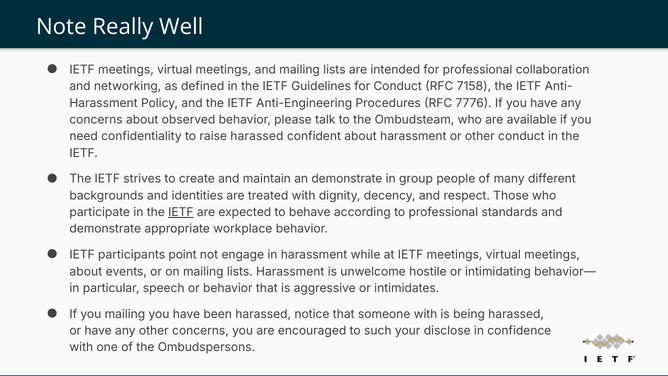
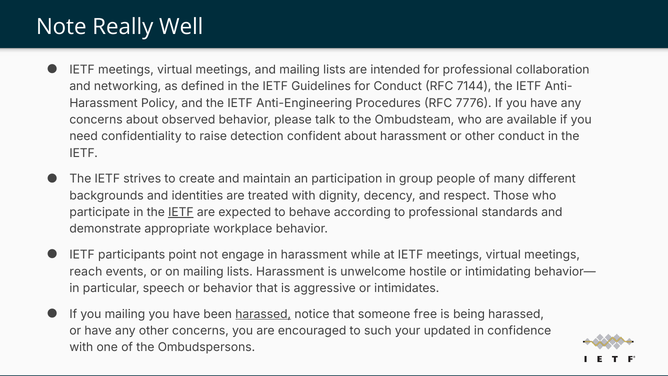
7158: 7158 -> 7144
raise harassed: harassed -> detection
an demonstrate: demonstrate -> participation
about at (86, 271): about -> reach
harassed at (263, 314) underline: none -> present
someone with: with -> free
disclose: disclose -> updated
